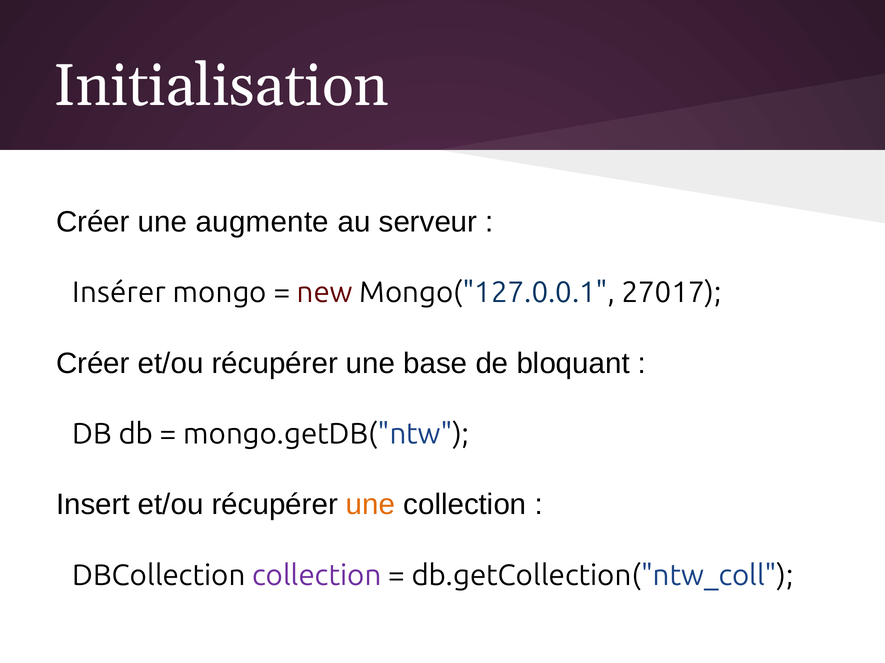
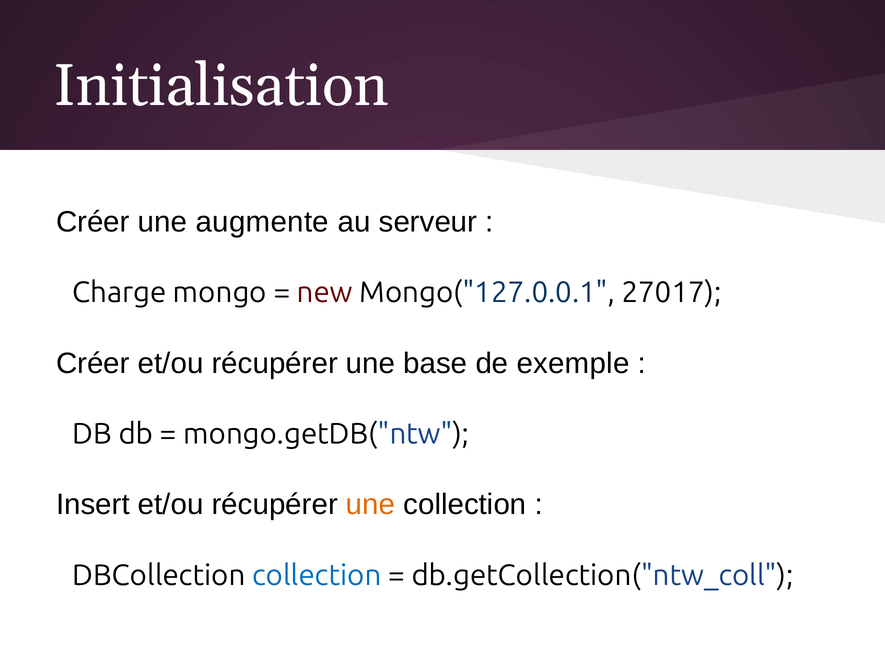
Insérer: Insérer -> Charge
bloquant: bloquant -> exemple
collection at (317, 576) colour: purple -> blue
